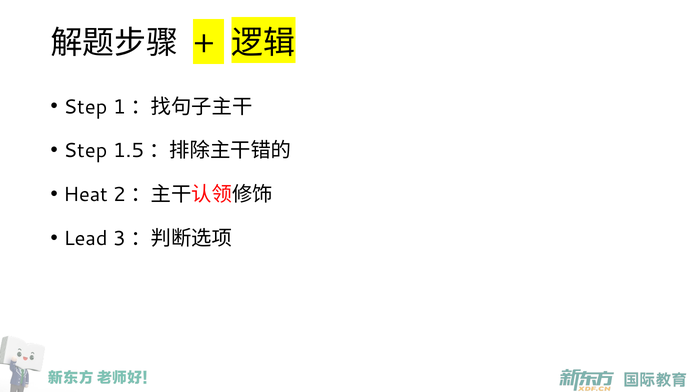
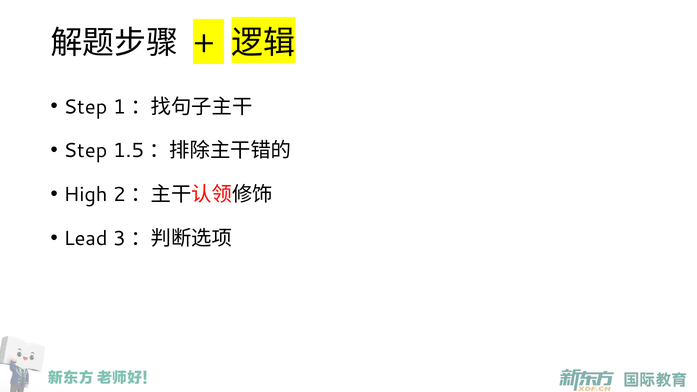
Heat: Heat -> High
